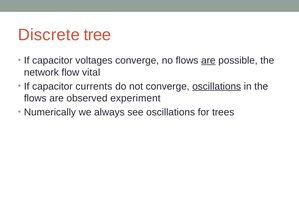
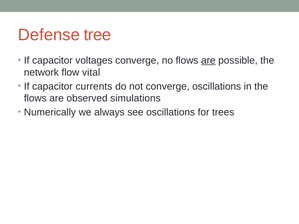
Discrete: Discrete -> Defense
oscillations at (217, 86) underline: present -> none
experiment: experiment -> simulations
